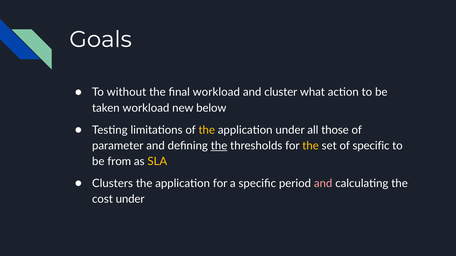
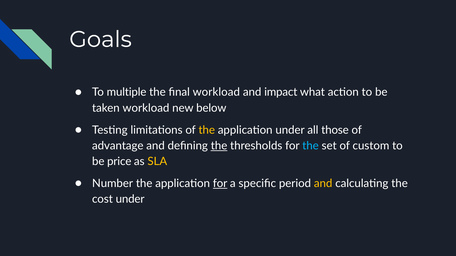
without: without -> multiple
cluster: cluster -> impact
parameter: parameter -> advantage
the at (311, 146) colour: yellow -> light blue
of specific: specific -> custom
from: from -> price
Clusters: Clusters -> Number
for at (220, 184) underline: none -> present
and at (323, 184) colour: pink -> yellow
